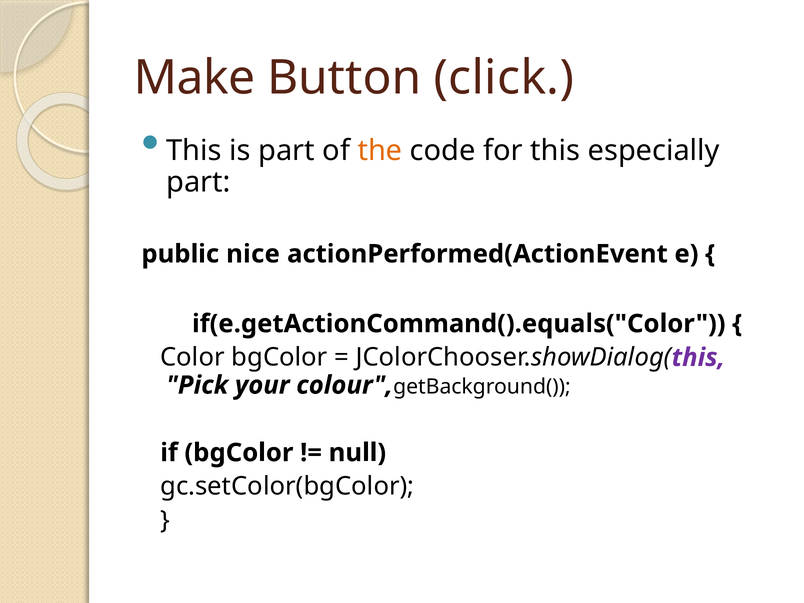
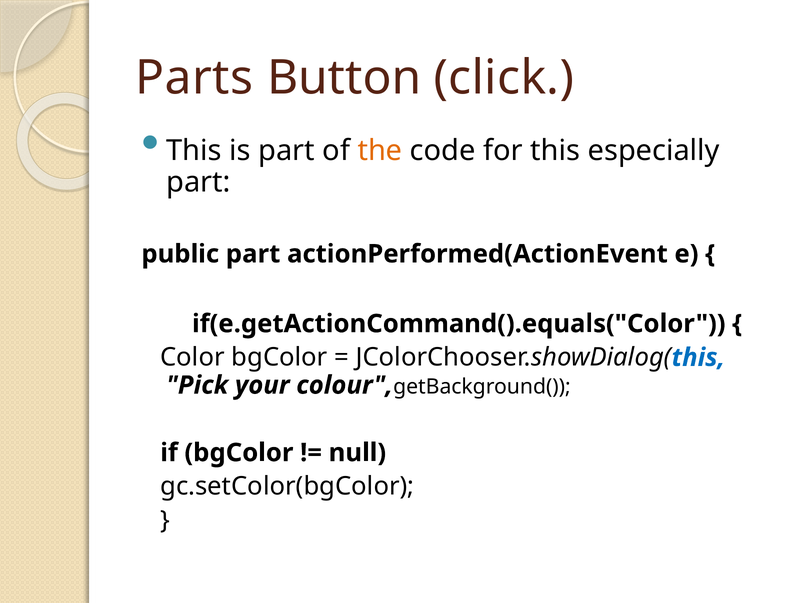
Make: Make -> Parts
public nice: nice -> part
this at (698, 358) colour: purple -> blue
